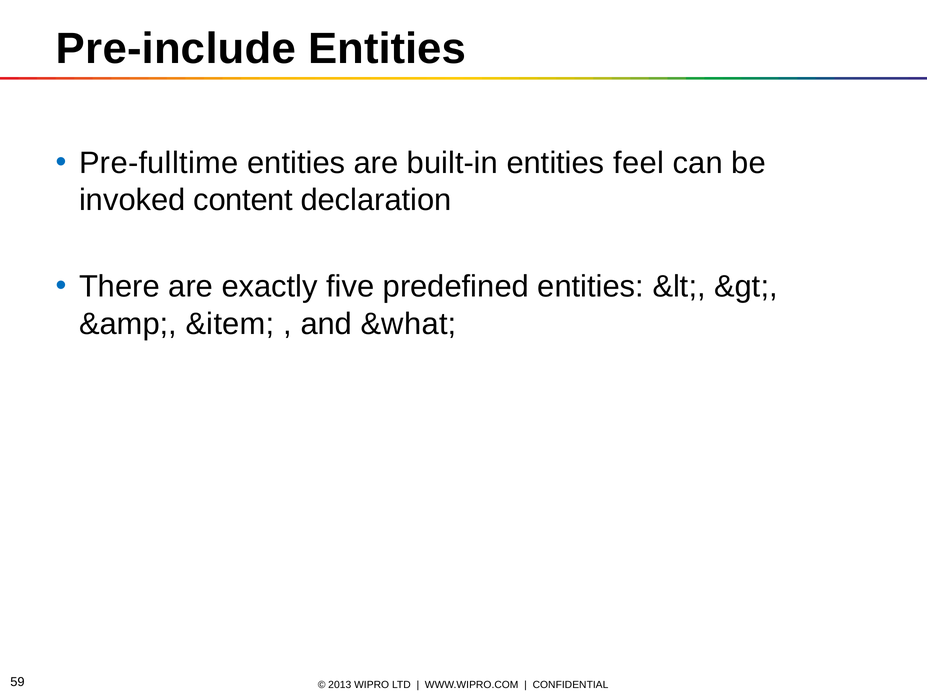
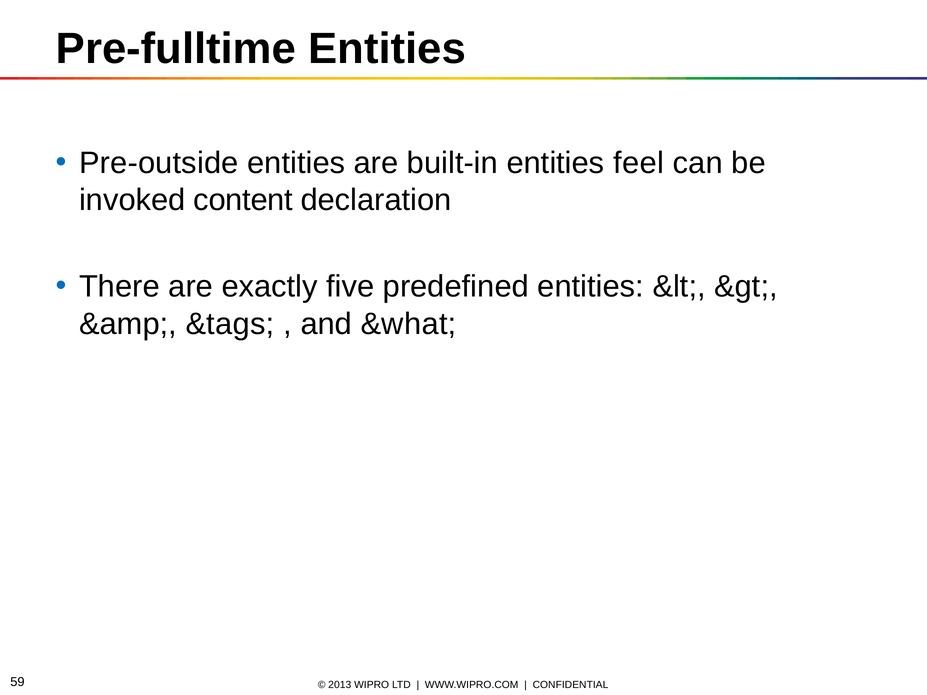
Pre-include: Pre-include -> Pre-fulltime
Pre-fulltime: Pre-fulltime -> Pre-outside
&item: &item -> &tags
